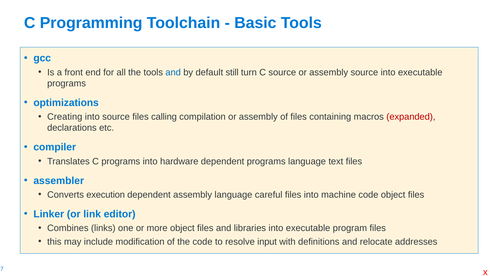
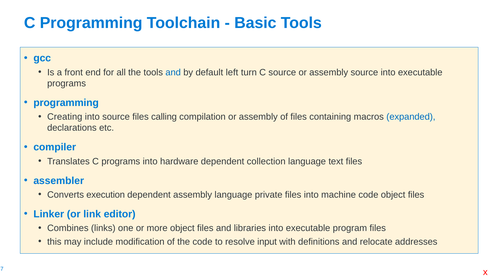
still: still -> left
optimizations at (66, 103): optimizations -> programming
expanded colour: red -> blue
dependent programs: programs -> collection
careful: careful -> private
